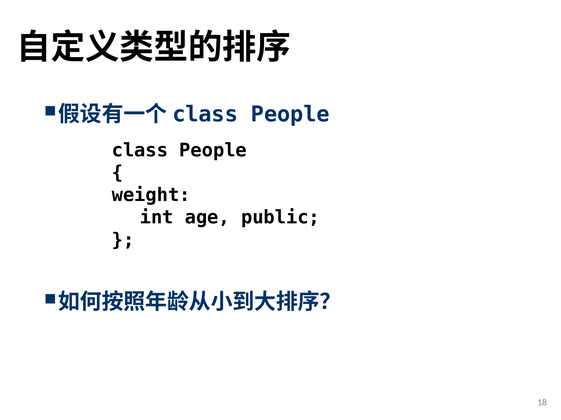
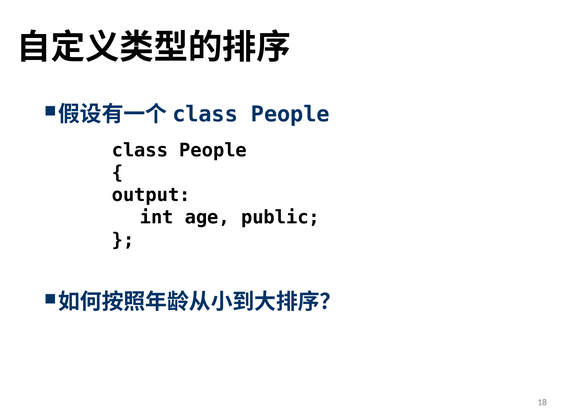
weight: weight -> output
